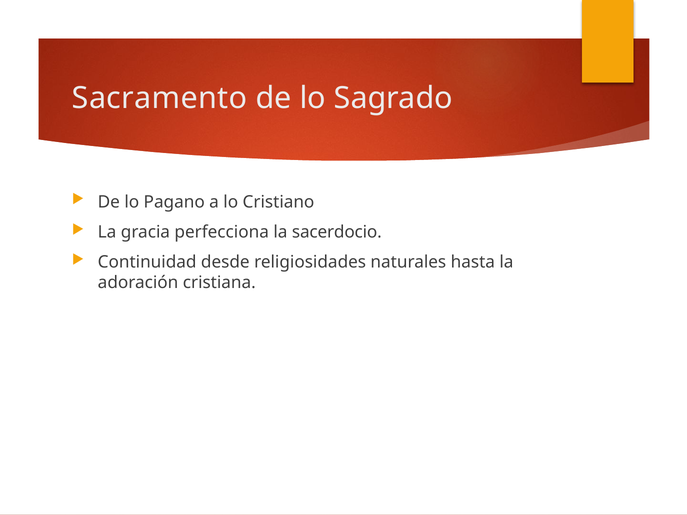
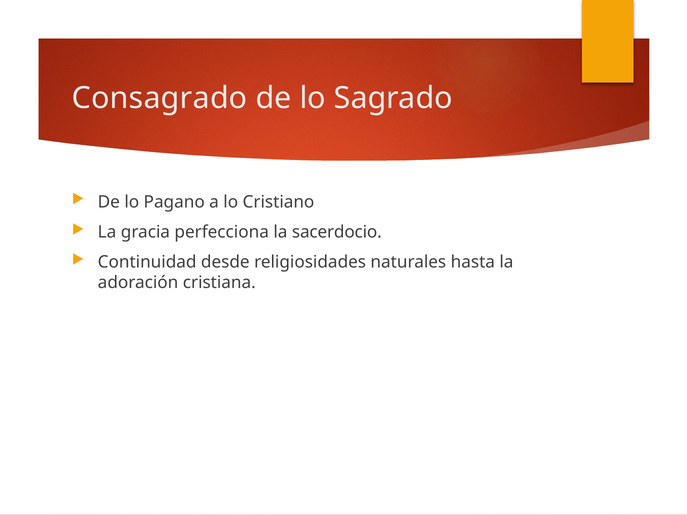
Sacramento: Sacramento -> Consagrado
